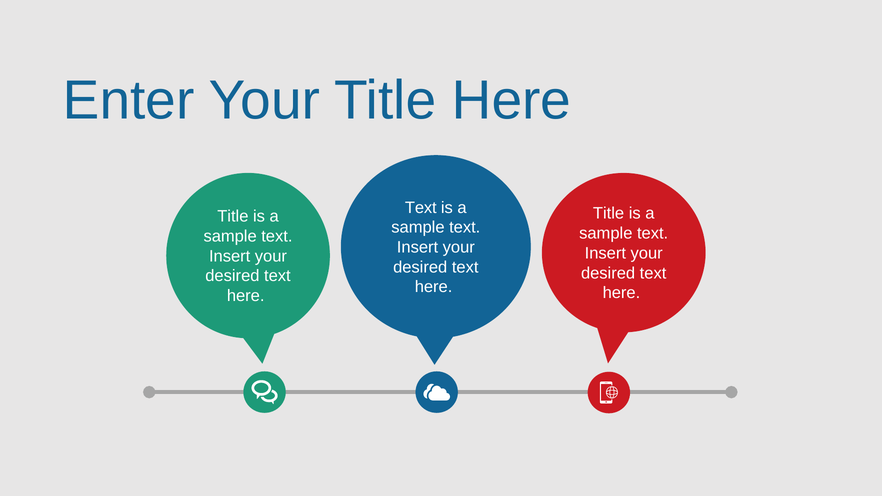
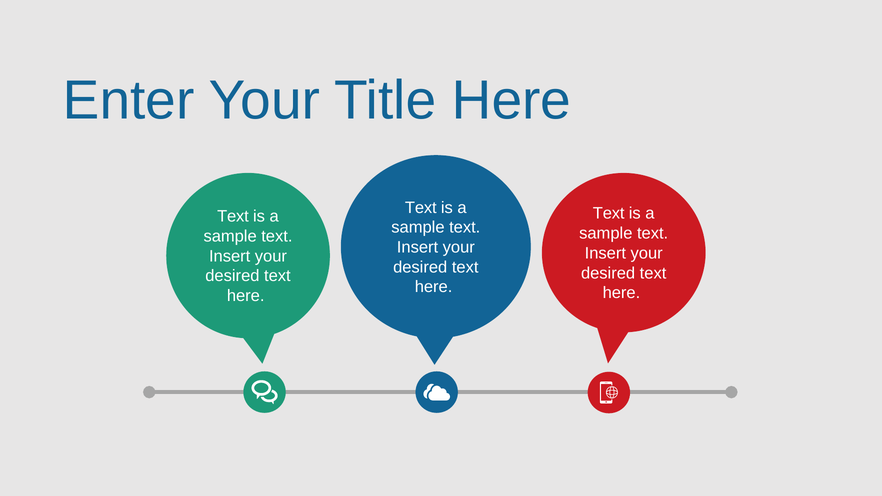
Title at (609, 214): Title -> Text
Title at (233, 217): Title -> Text
